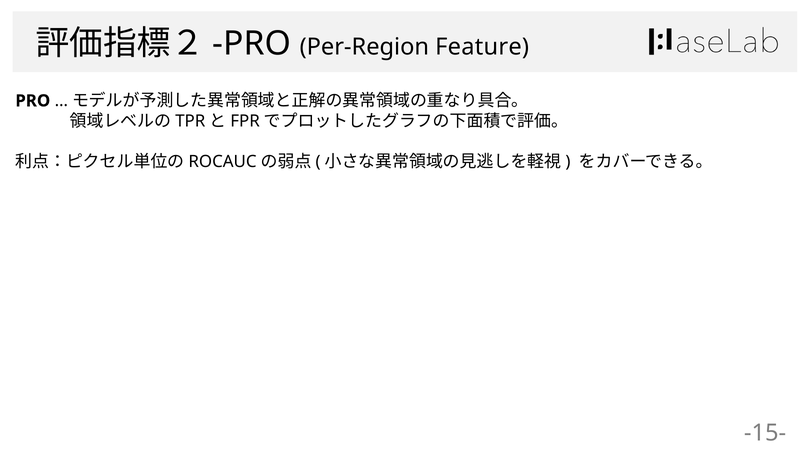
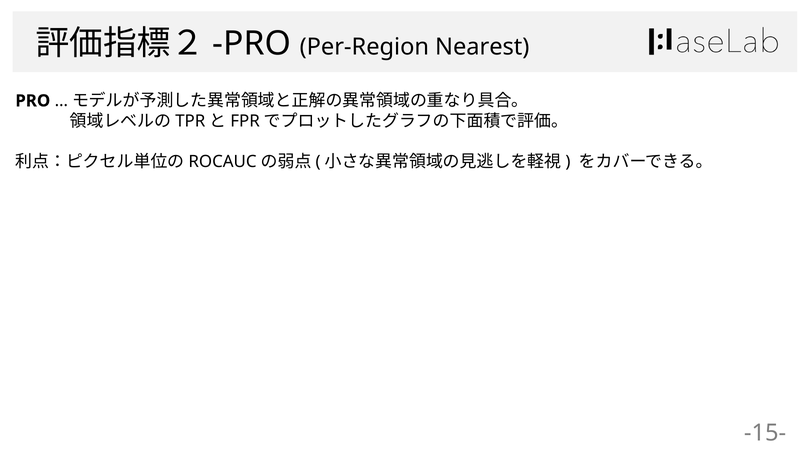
Feature: Feature -> Nearest
